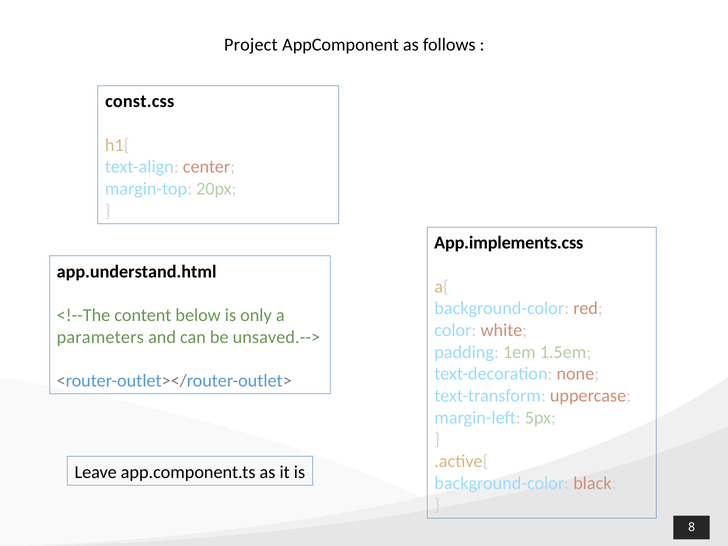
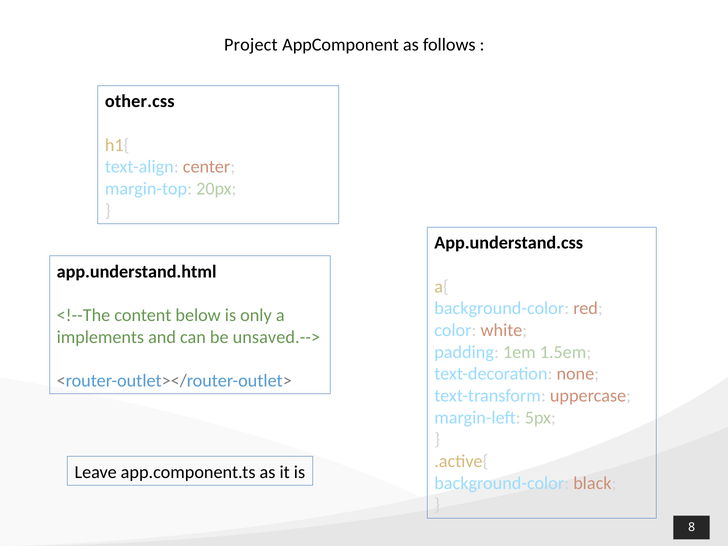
const.css: const.css -> other.css
App.implements.css: App.implements.css -> App.understand.css
parameters: parameters -> implements
